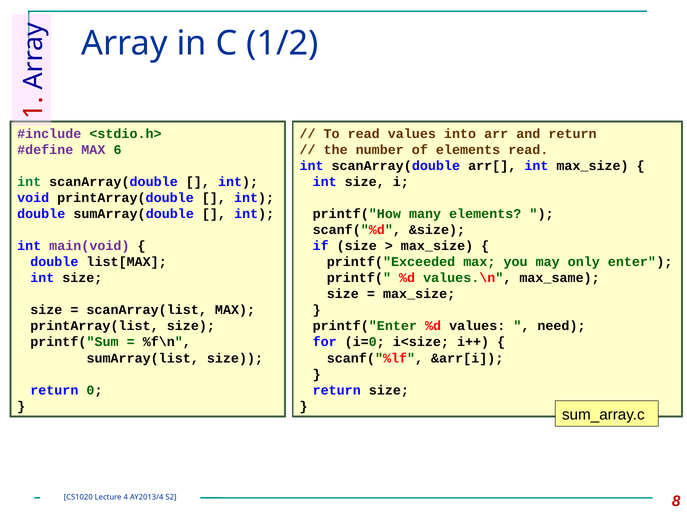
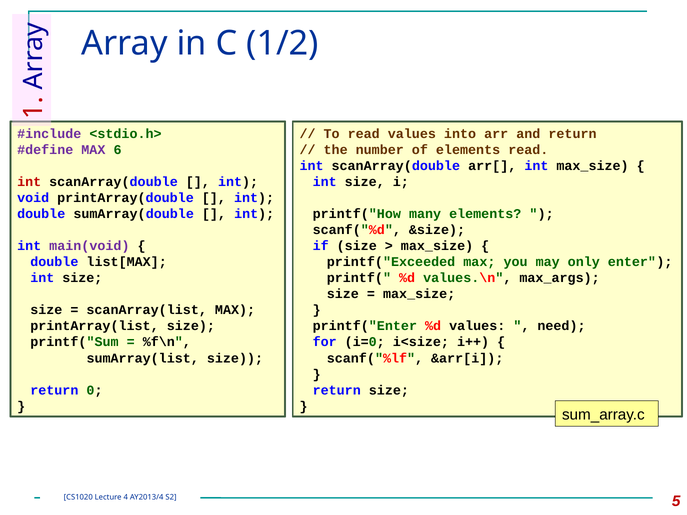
int at (29, 182) colour: green -> red
max_same: max_same -> max_args
8: 8 -> 5
